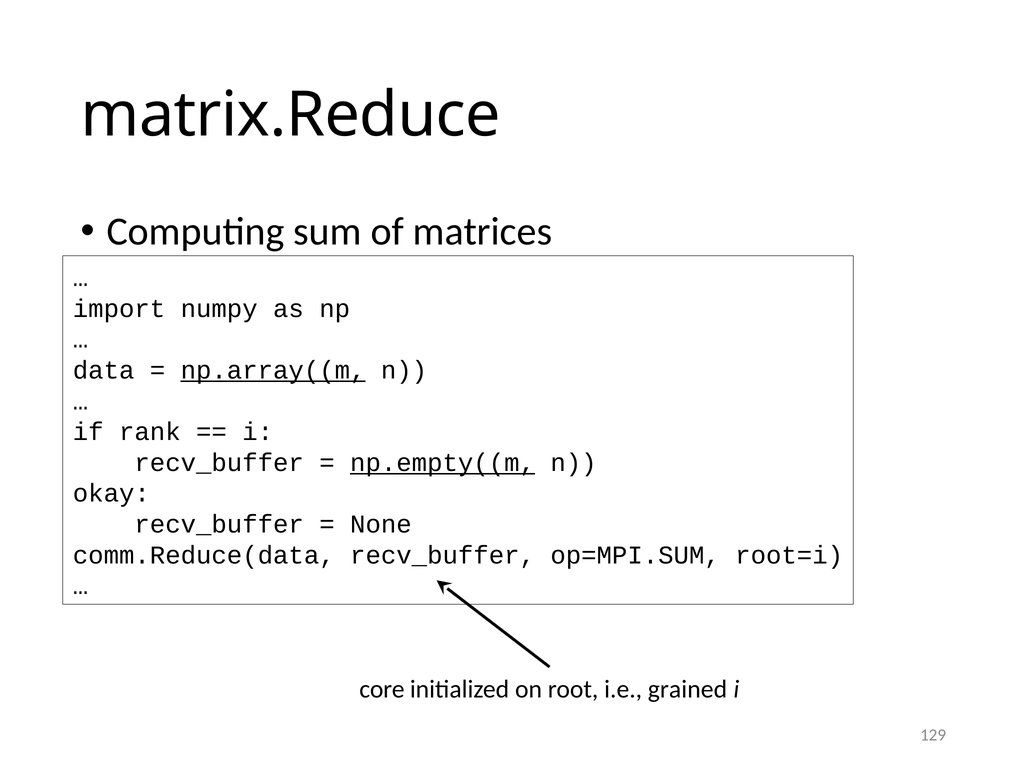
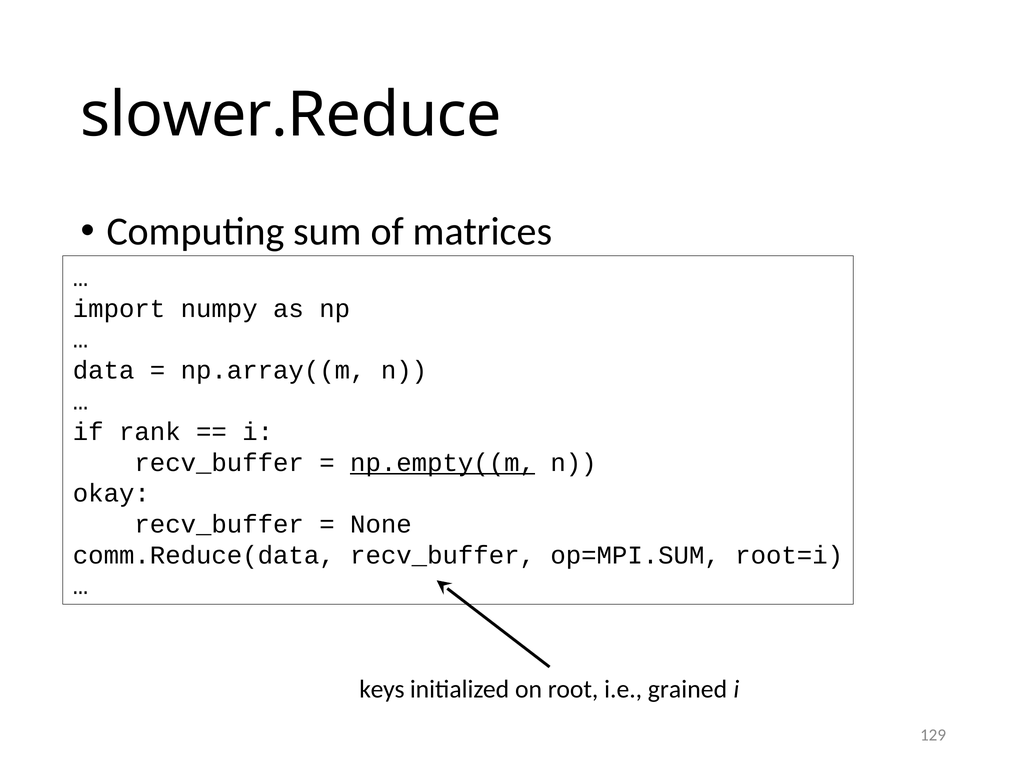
matrix.Reduce: matrix.Reduce -> slower.Reduce
np.array((m underline: present -> none
core: core -> keys
